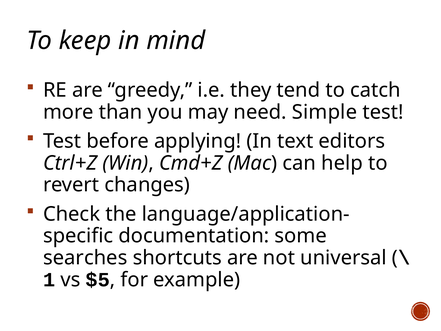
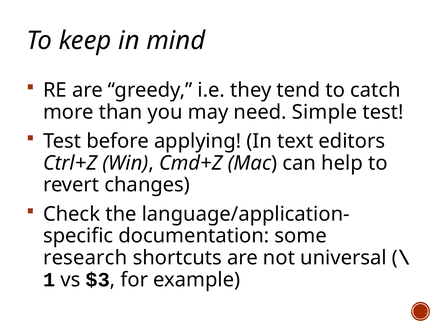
searches: searches -> research
$5: $5 -> $3
